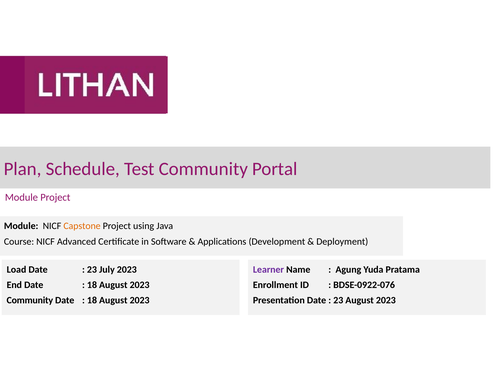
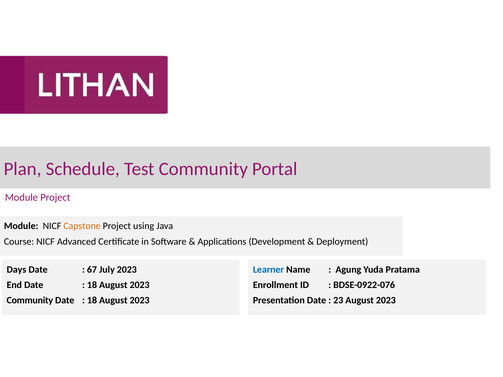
Load: Load -> Days
23 at (92, 270): 23 -> 67
Learner colour: purple -> blue
